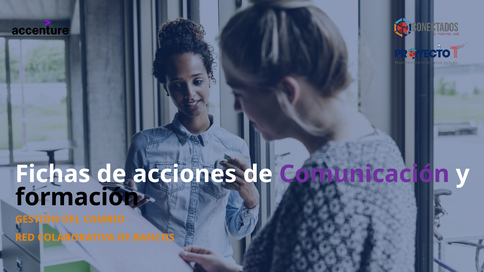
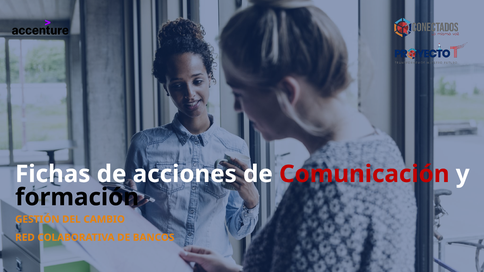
Comunicación colour: purple -> red
